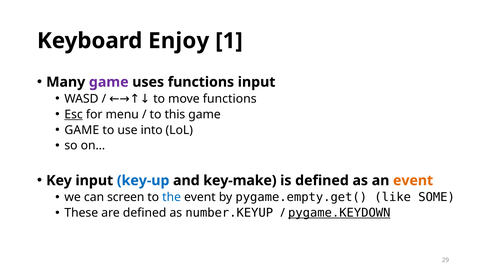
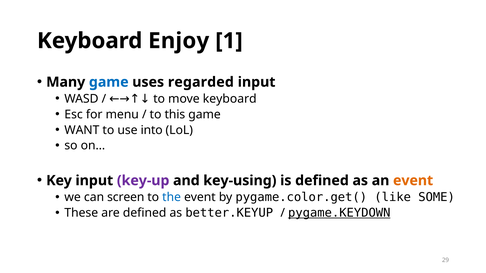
game at (109, 82) colour: purple -> blue
uses functions: functions -> regarded
move functions: functions -> keyboard
Esc underline: present -> none
GAME at (82, 130): GAME -> WANT
key-up colour: blue -> purple
key-make: key-make -> key-using
pygame.empty.get(: pygame.empty.get( -> pygame.color.get(
number.KEYUP: number.KEYUP -> better.KEYUP
